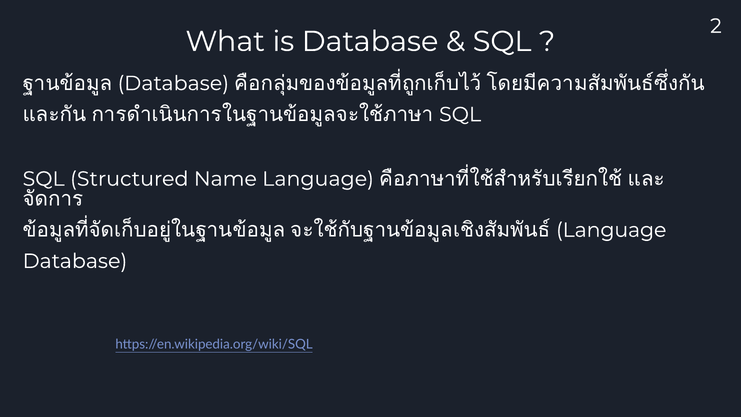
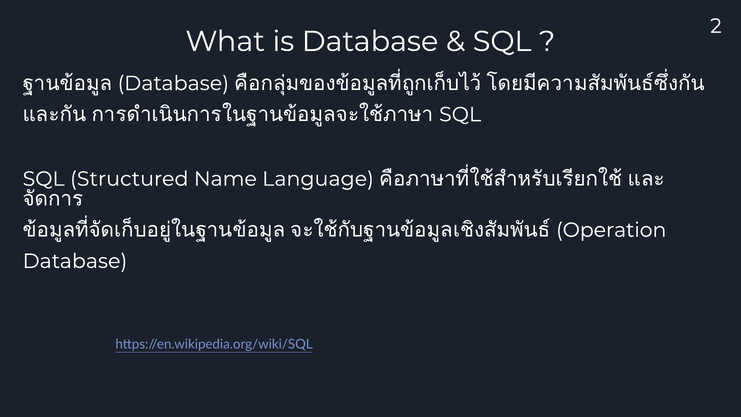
Language at (611, 230): Language -> Operation
